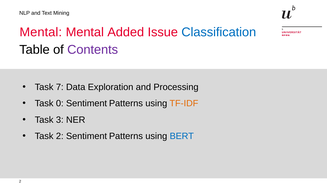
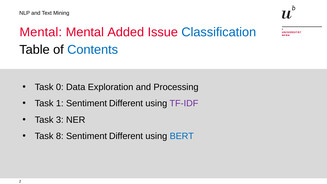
Contents colour: purple -> blue
7: 7 -> 0
0: 0 -> 1
Patterns at (126, 103): Patterns -> Different
TF-IDF colour: orange -> purple
Task 2: 2 -> 8
Patterns at (126, 136): Patterns -> Different
